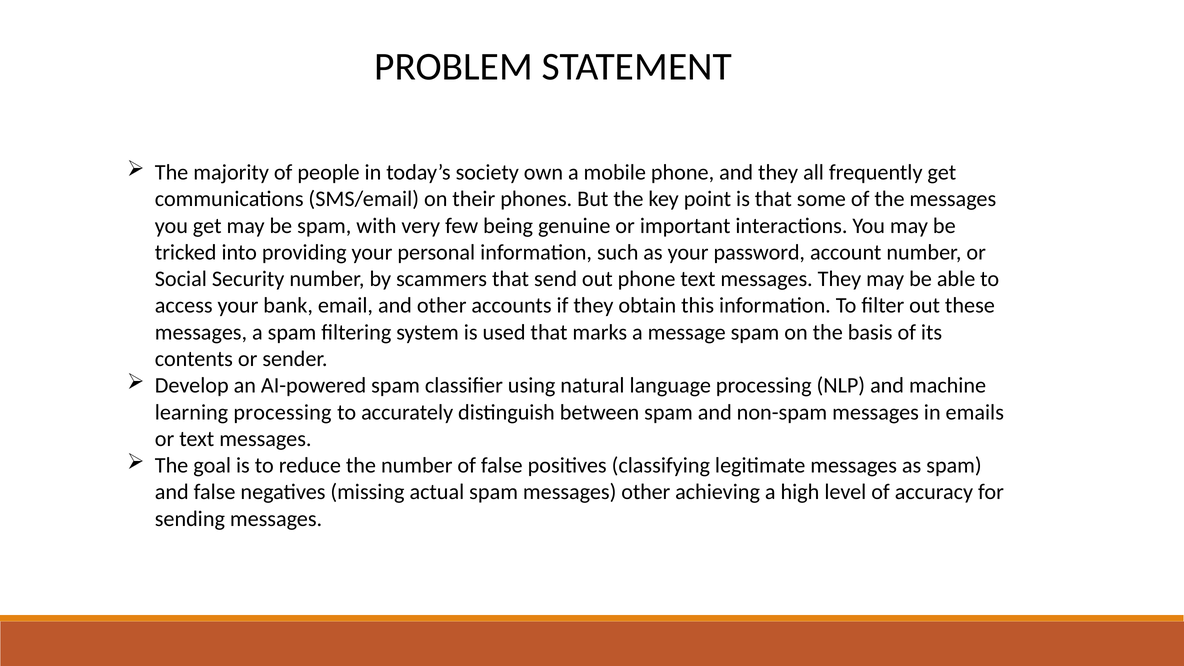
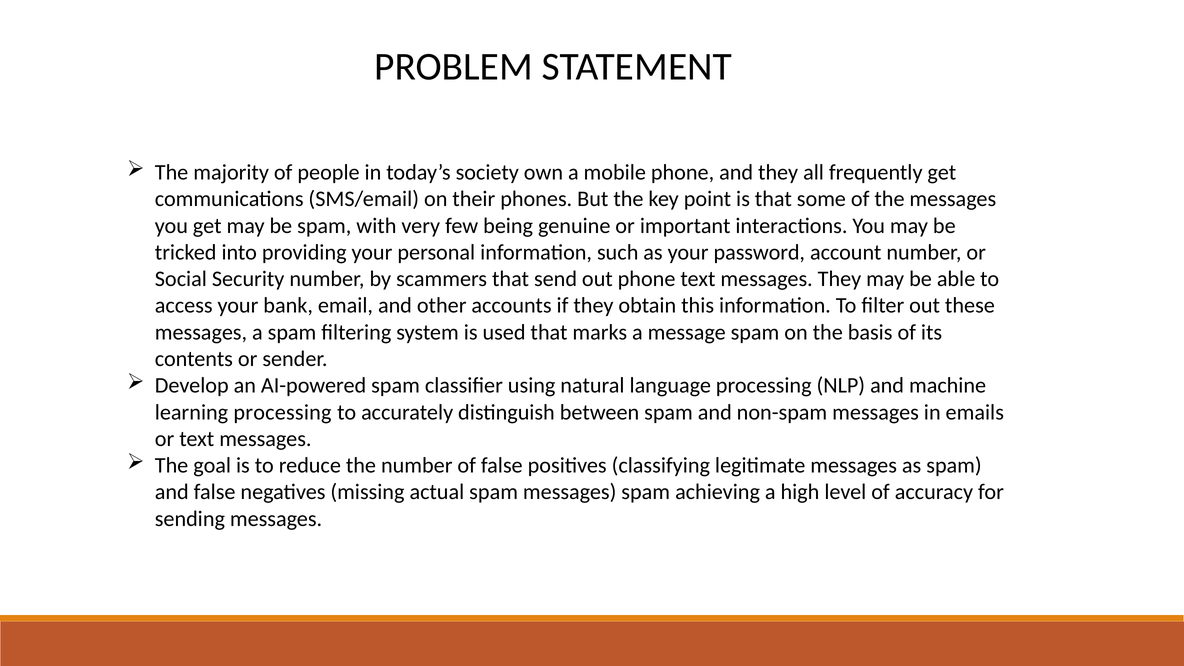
messages other: other -> spam
